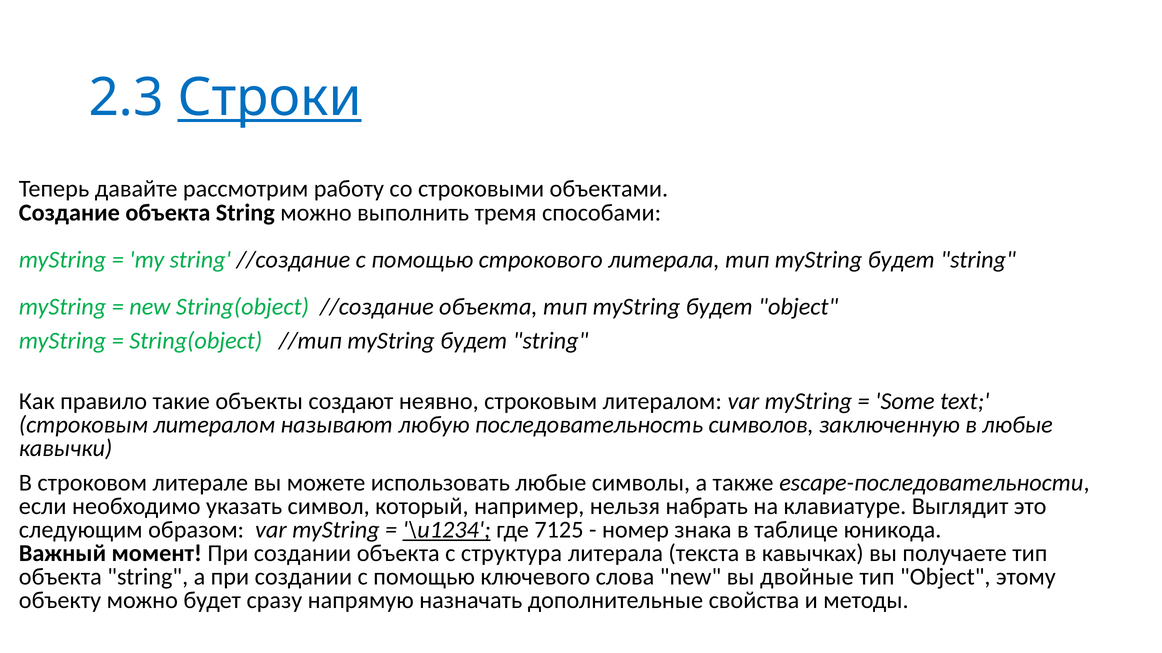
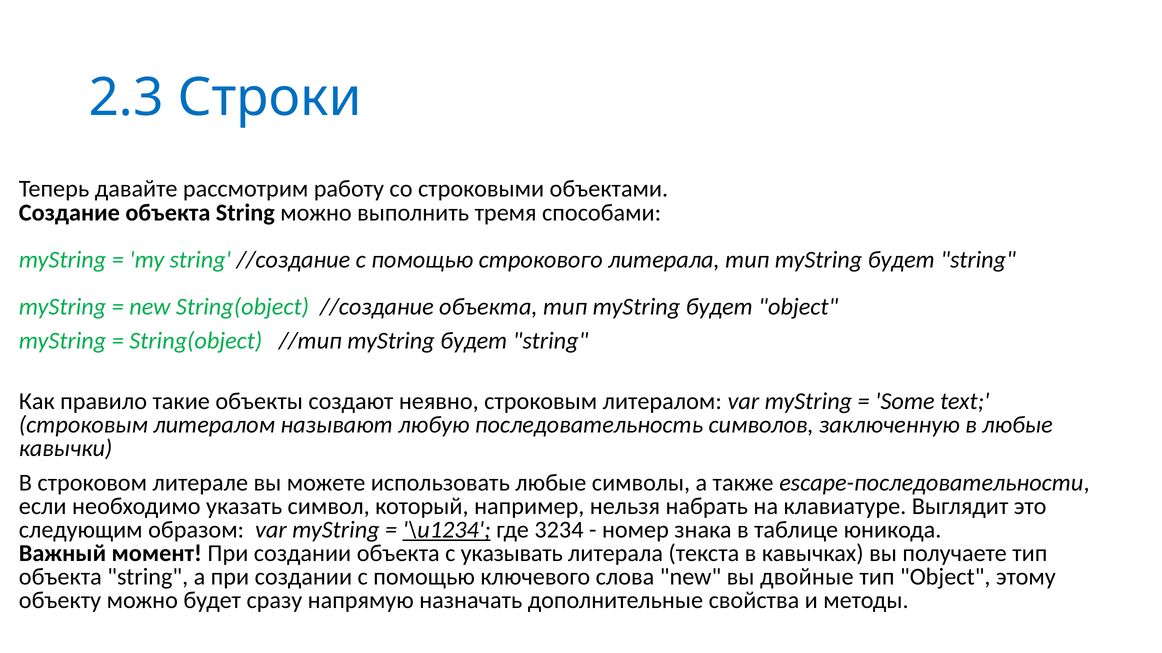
Строки underline: present -> none
7125: 7125 -> 3234
структура: структура -> указывать
